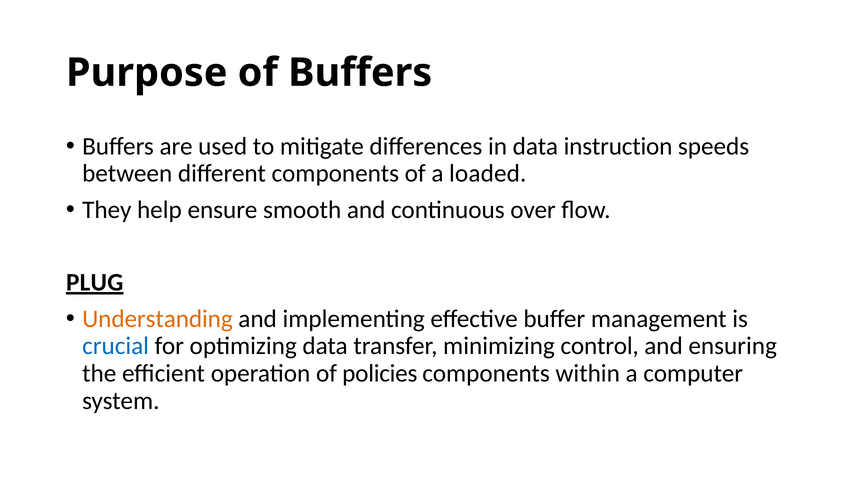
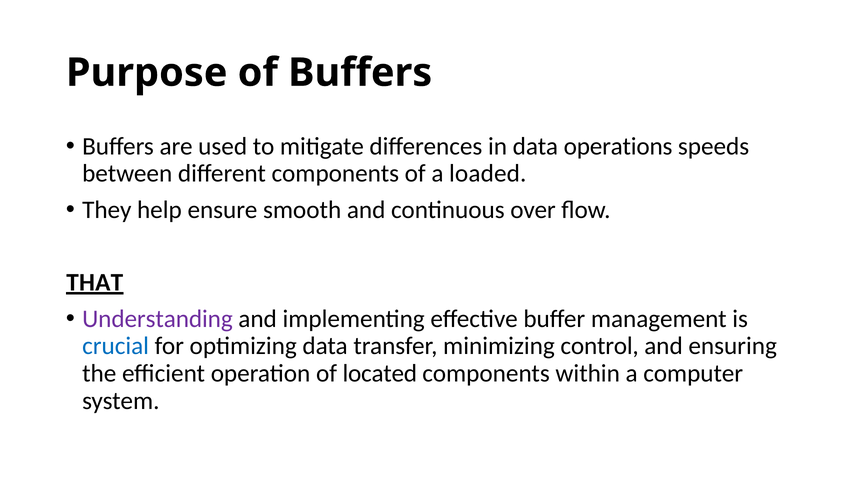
instruction: instruction -> operations
PLUG: PLUG -> THAT
Understanding colour: orange -> purple
policies: policies -> located
